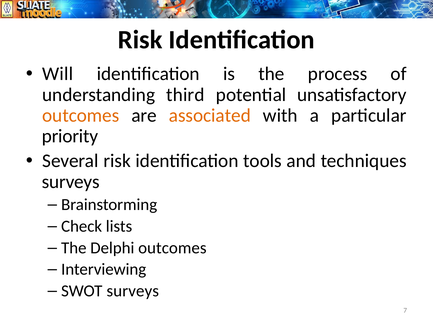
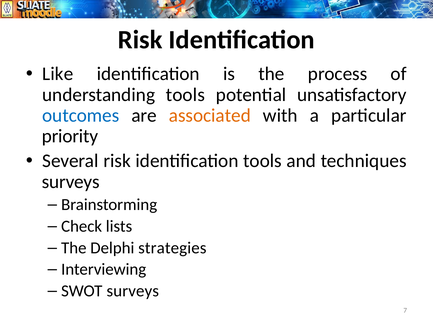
Will: Will -> Like
understanding third: third -> tools
outcomes at (81, 115) colour: orange -> blue
Delphi outcomes: outcomes -> strategies
